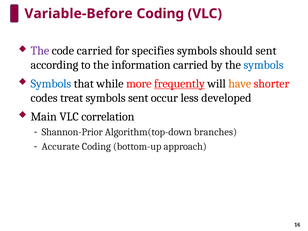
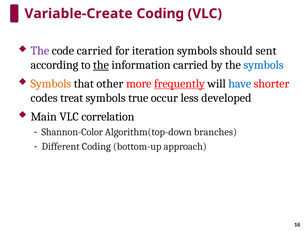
Variable-Before: Variable-Before -> Variable-Create
specifies: specifies -> iteration
the at (101, 65) underline: none -> present
Symbols at (51, 84) colour: blue -> orange
while: while -> other
have colour: orange -> blue
symbols sent: sent -> true
Shannon-Prior: Shannon-Prior -> Shannon-Color
Accurate: Accurate -> Different
